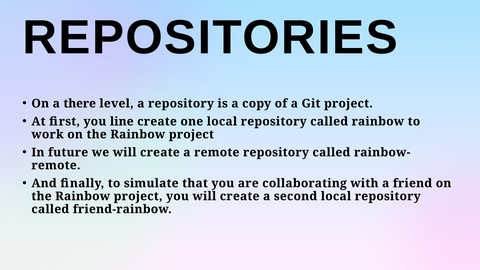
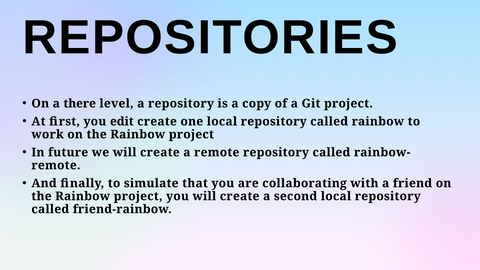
line: line -> edit
